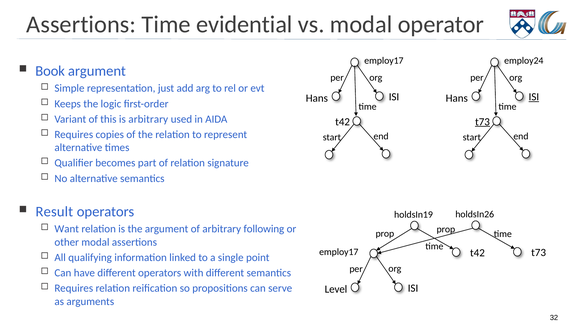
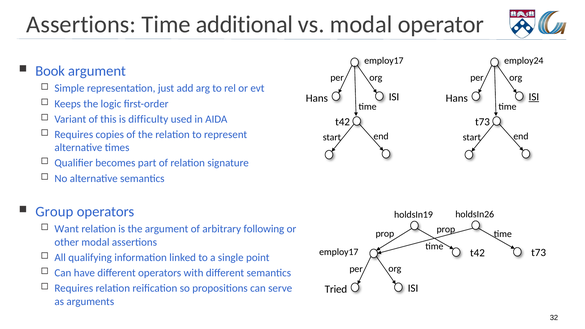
evidential: evidential -> additional
is arbitrary: arbitrary -> difficulty
t73 at (482, 122) underline: present -> none
Result: Result -> Group
Level: Level -> Tried
